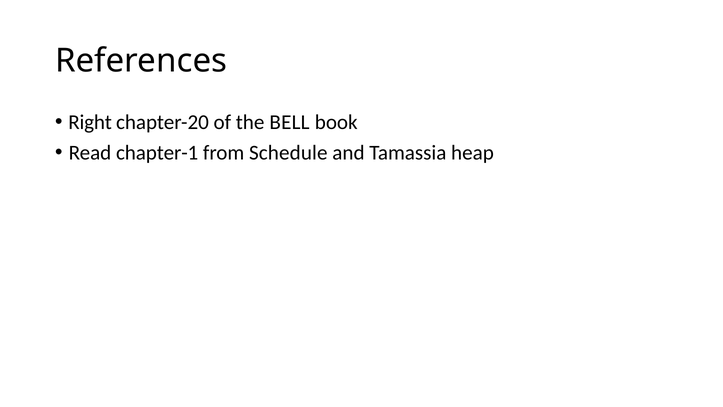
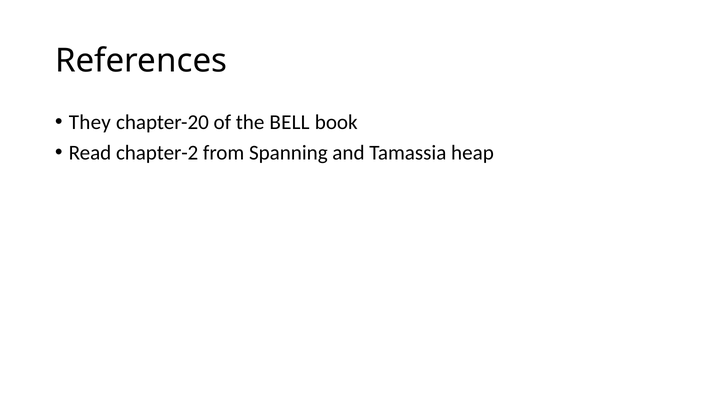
Right: Right -> They
chapter-1: chapter-1 -> chapter-2
Schedule: Schedule -> Spanning
